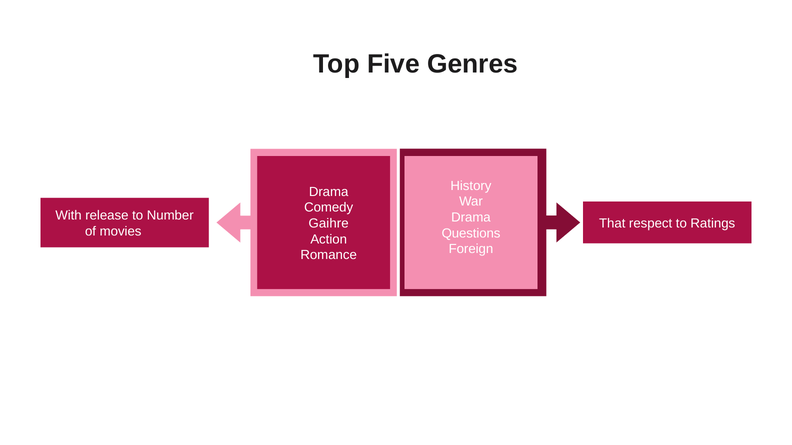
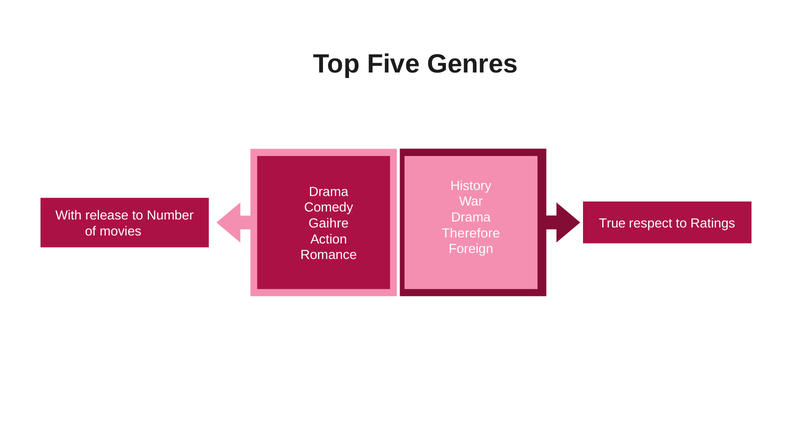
That: That -> True
Questions: Questions -> Therefore
